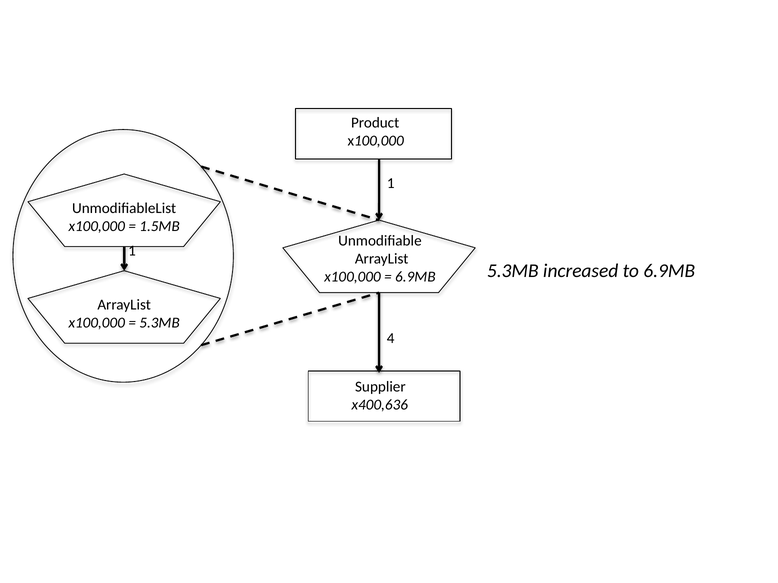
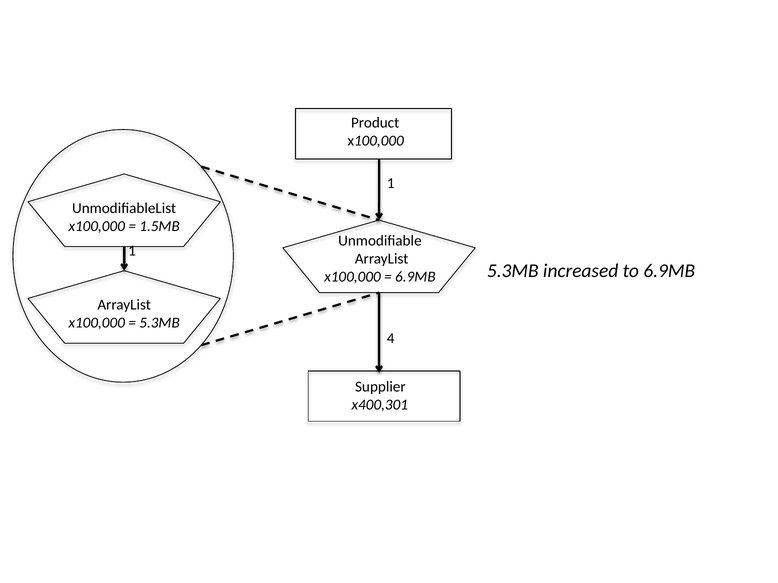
x400,636: x400,636 -> x400,301
